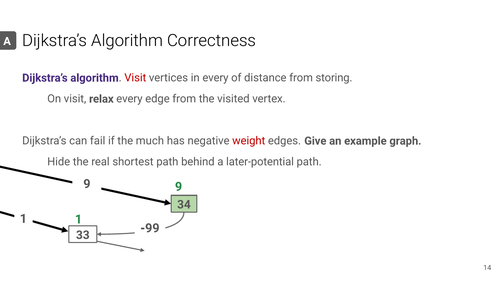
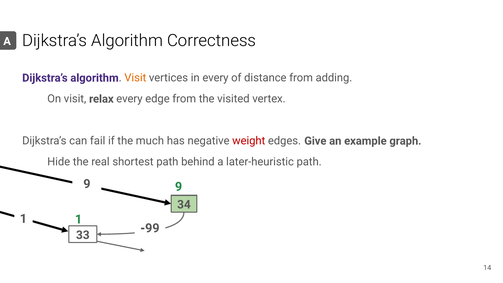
Visit at (135, 78) colour: red -> orange
storing: storing -> adding
later-potential: later-potential -> later-heuristic
